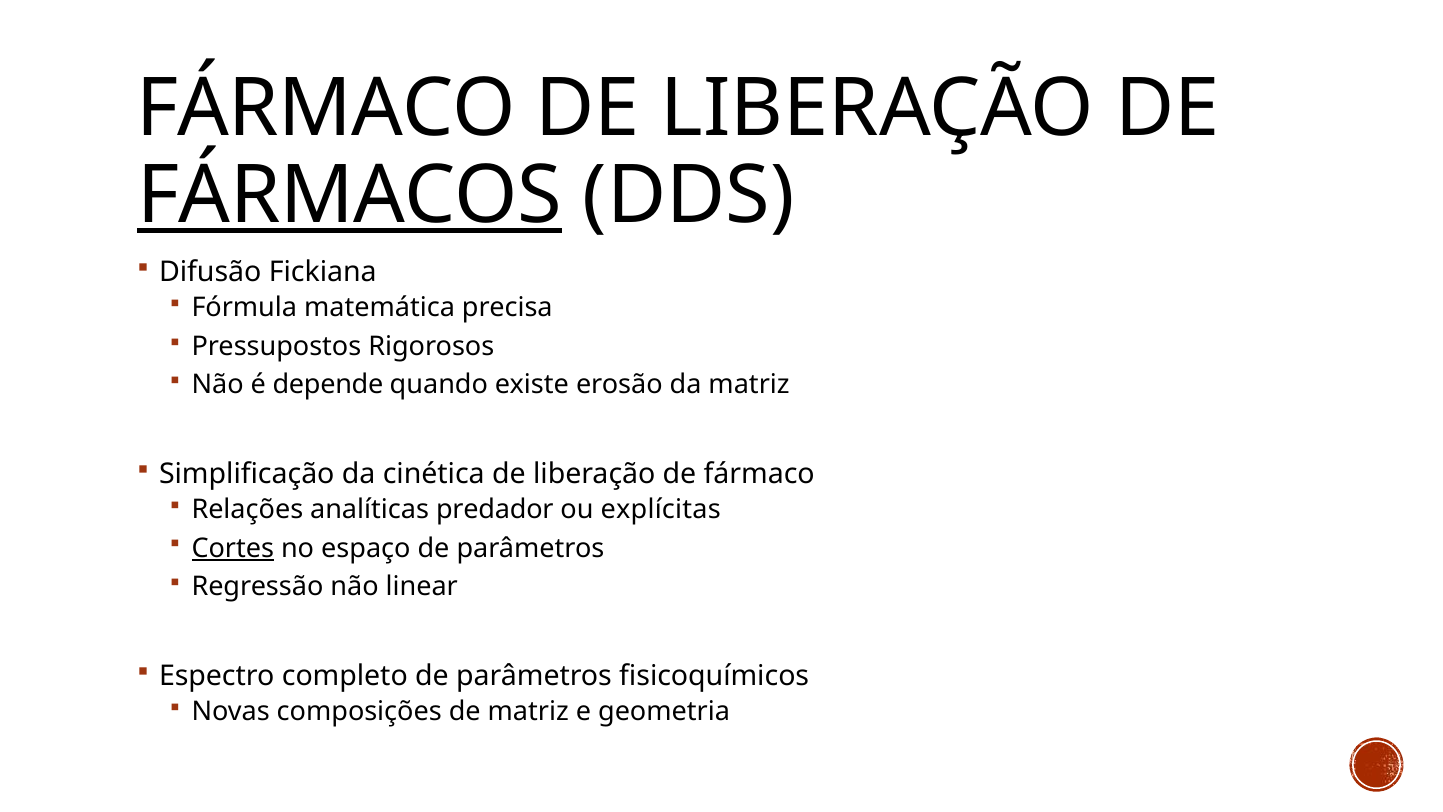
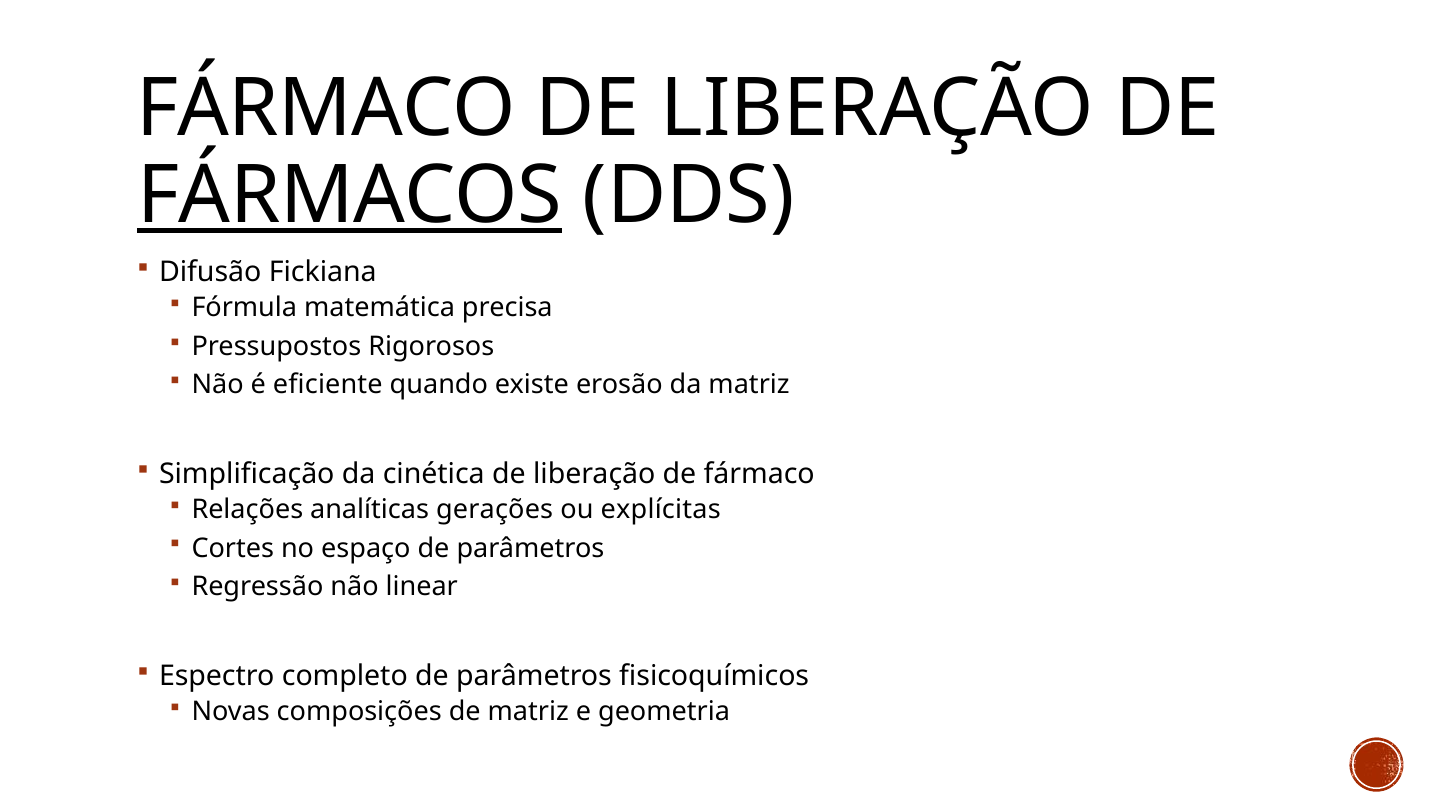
depende: depende -> eficiente
predador: predador -> gerações
Cortes underline: present -> none
